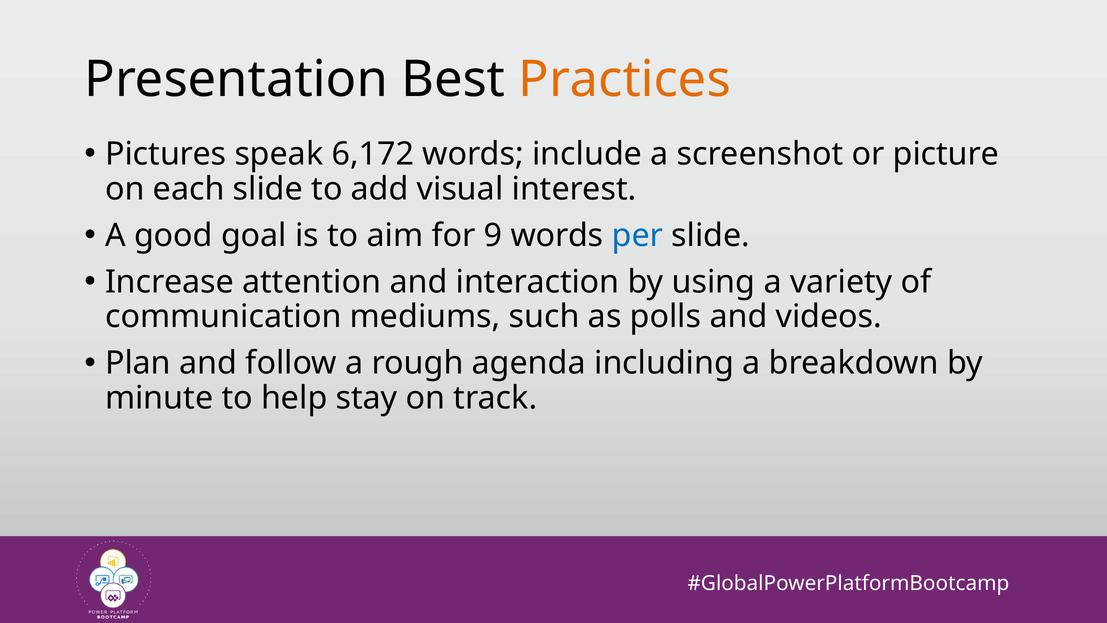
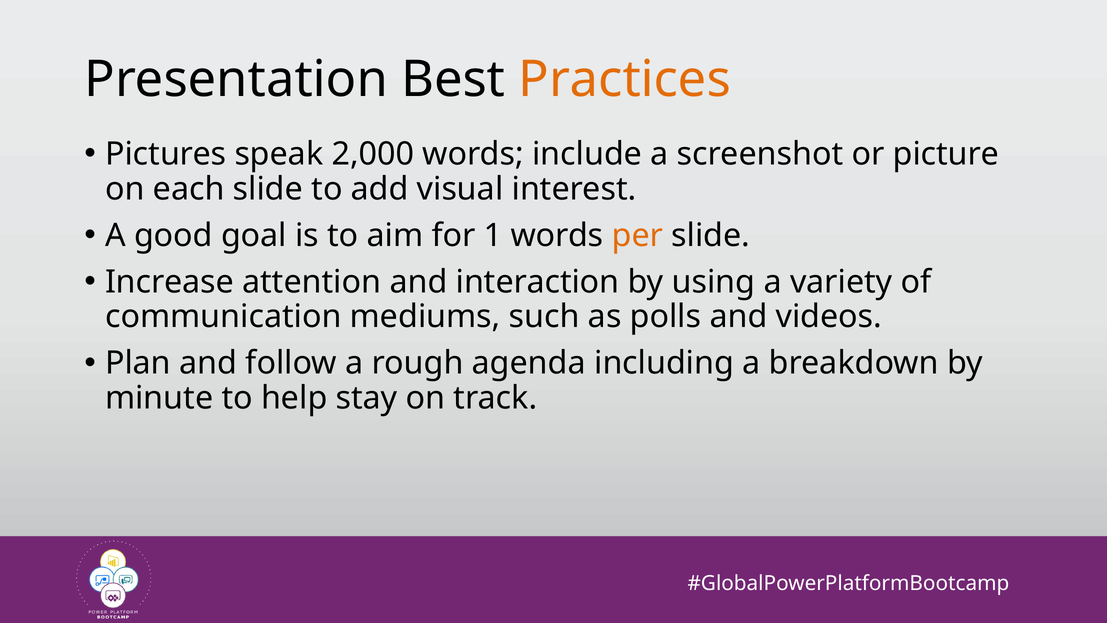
6,172: 6,172 -> 2,000
9: 9 -> 1
per colour: blue -> orange
